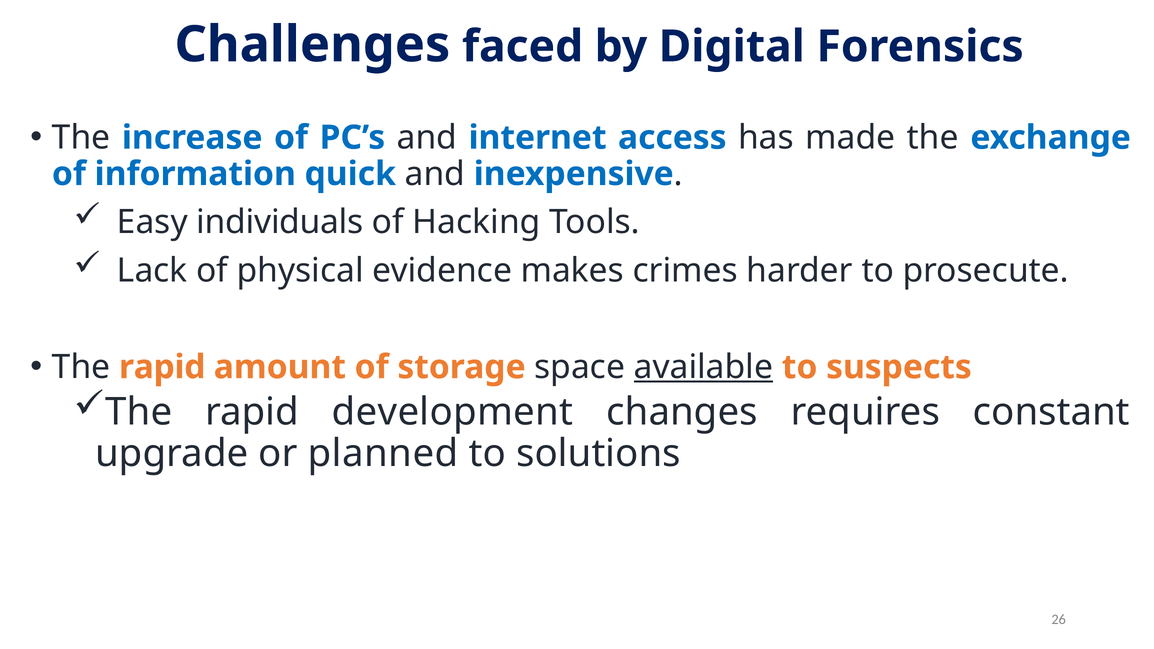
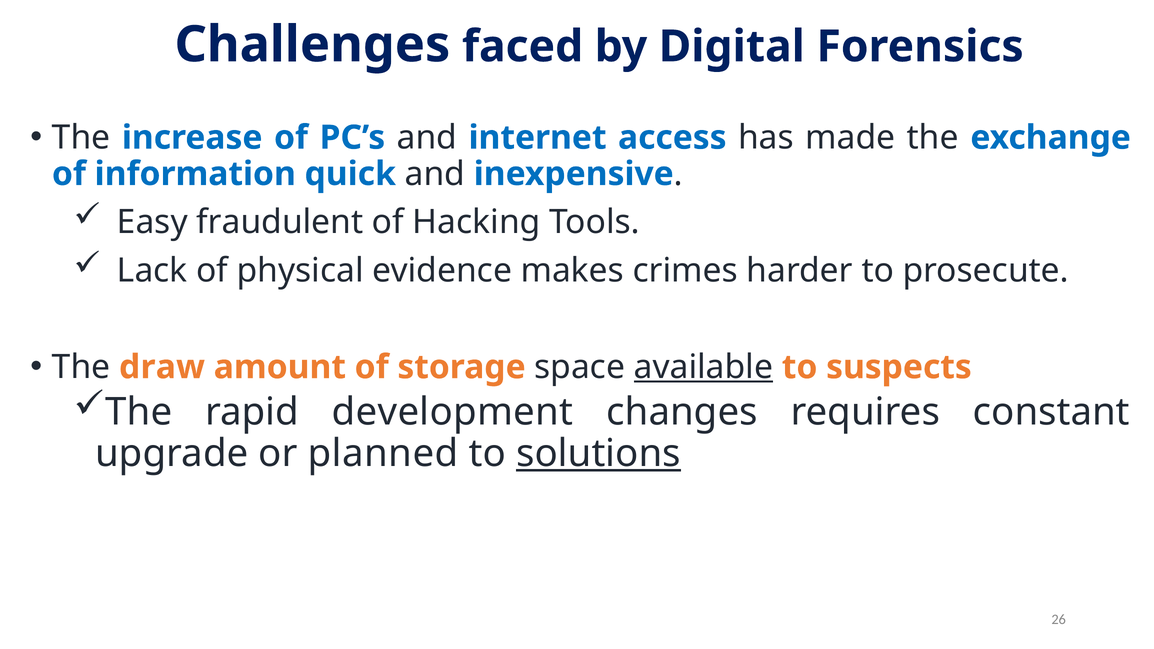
individuals: individuals -> fraudulent
rapid at (162, 367): rapid -> draw
solutions underline: none -> present
